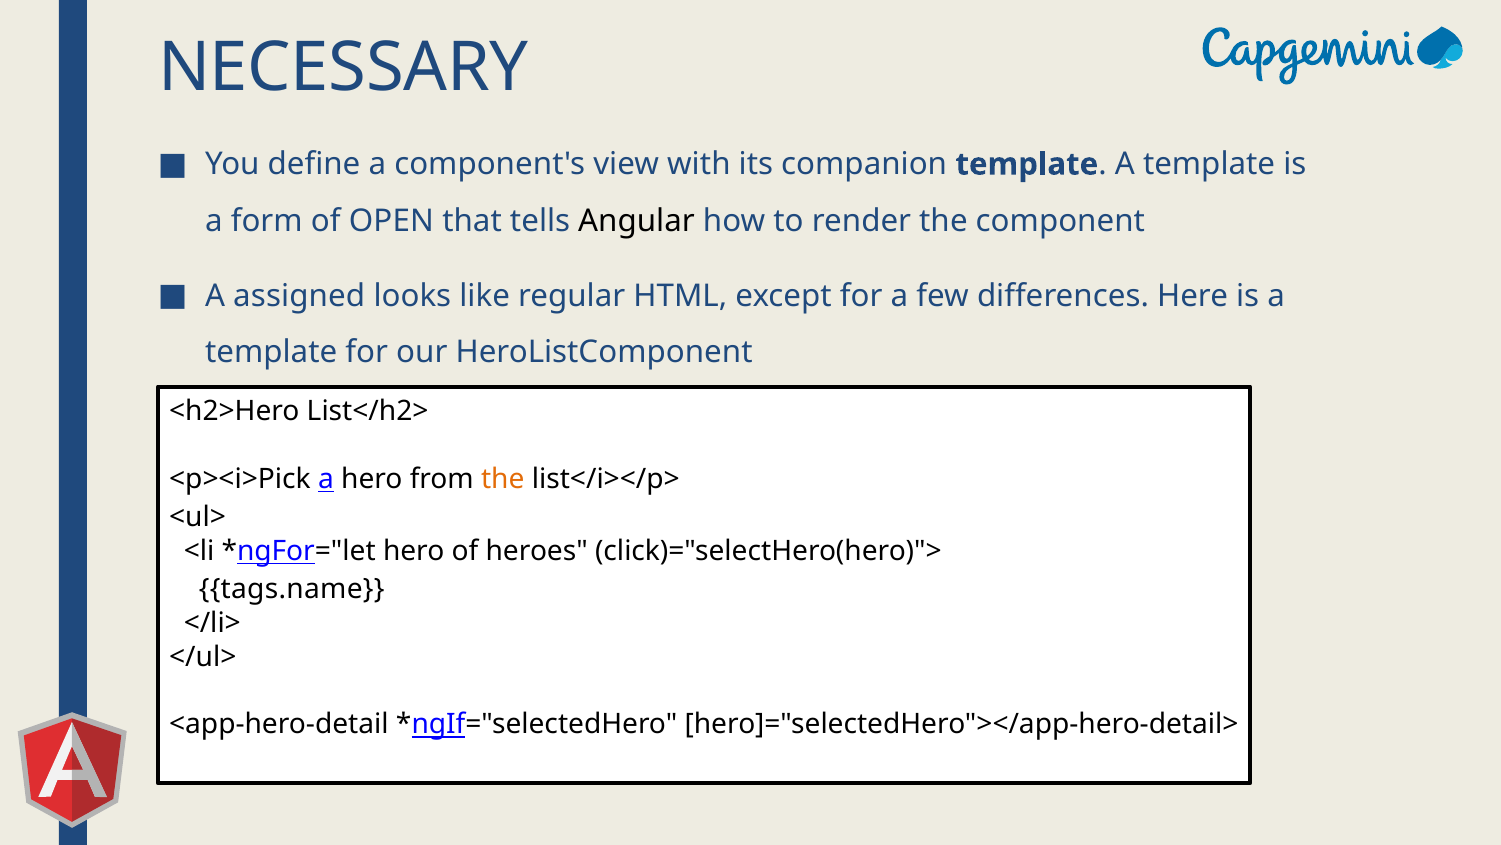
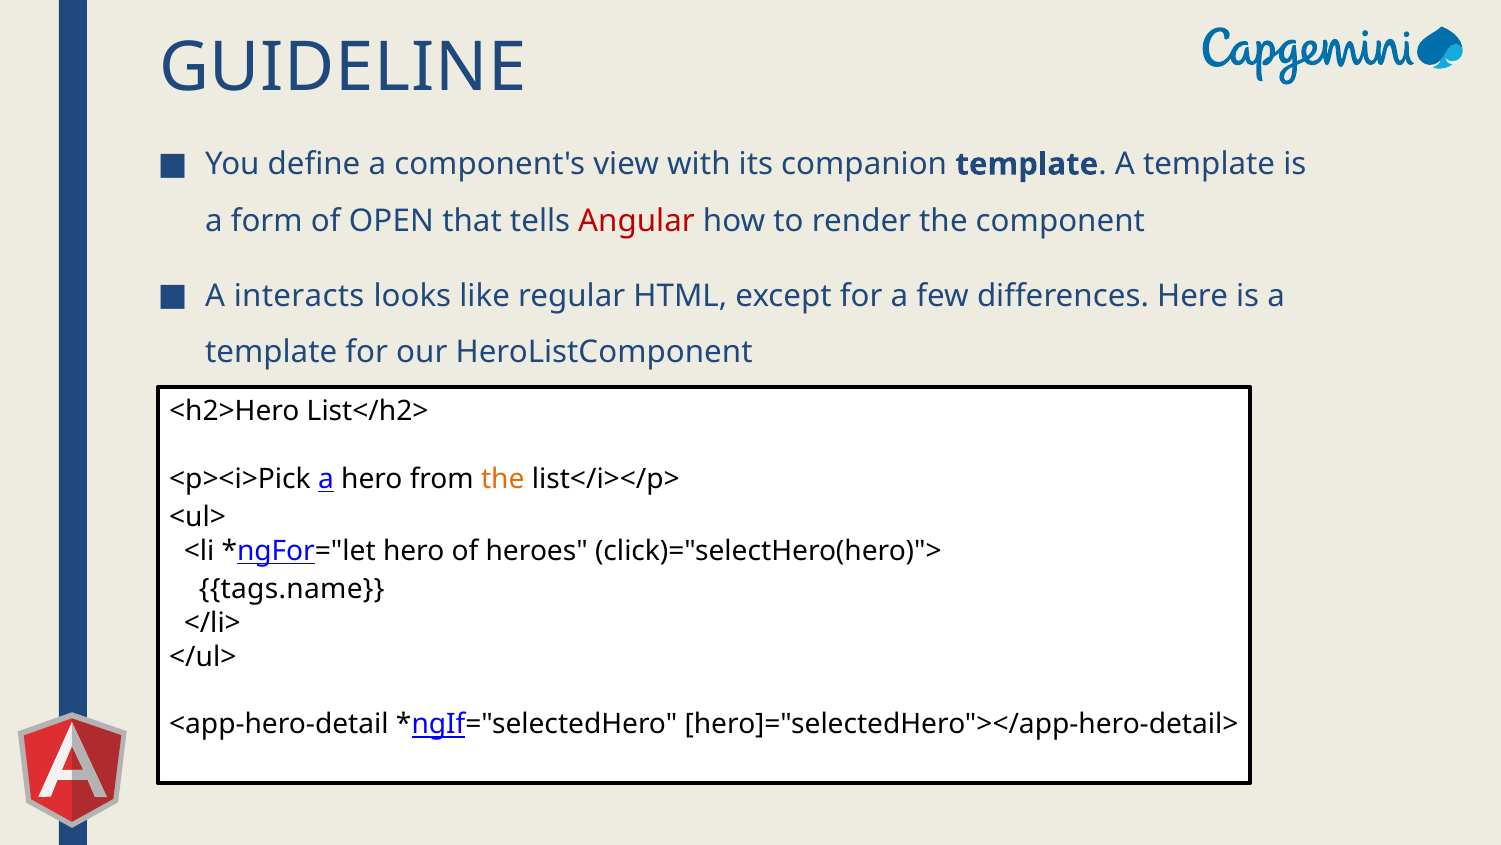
NECESSARY: NECESSARY -> GUIDELINE
Angular colour: black -> red
assigned: assigned -> interacts
